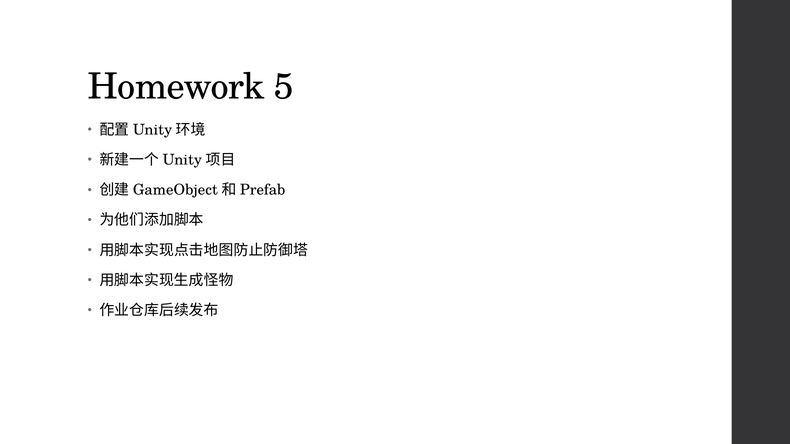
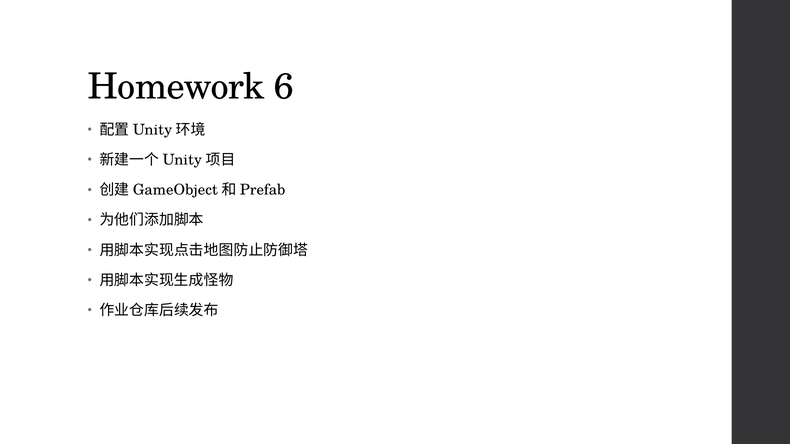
5: 5 -> 6
